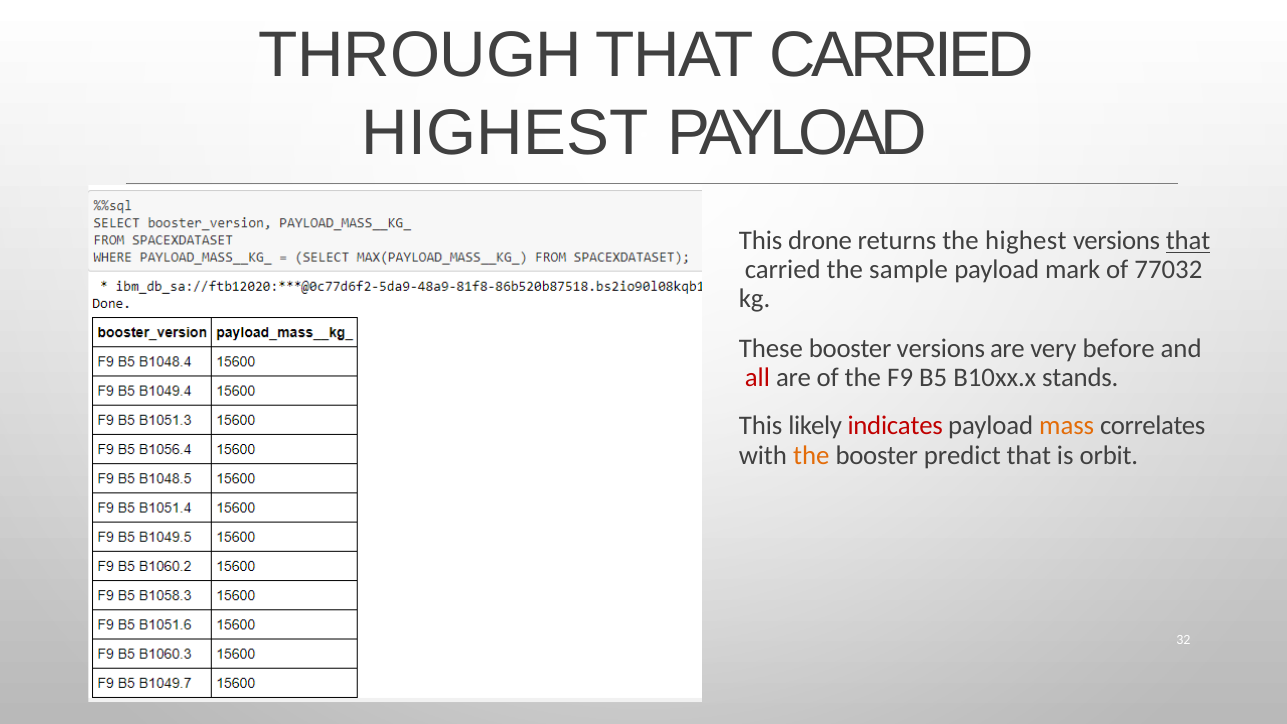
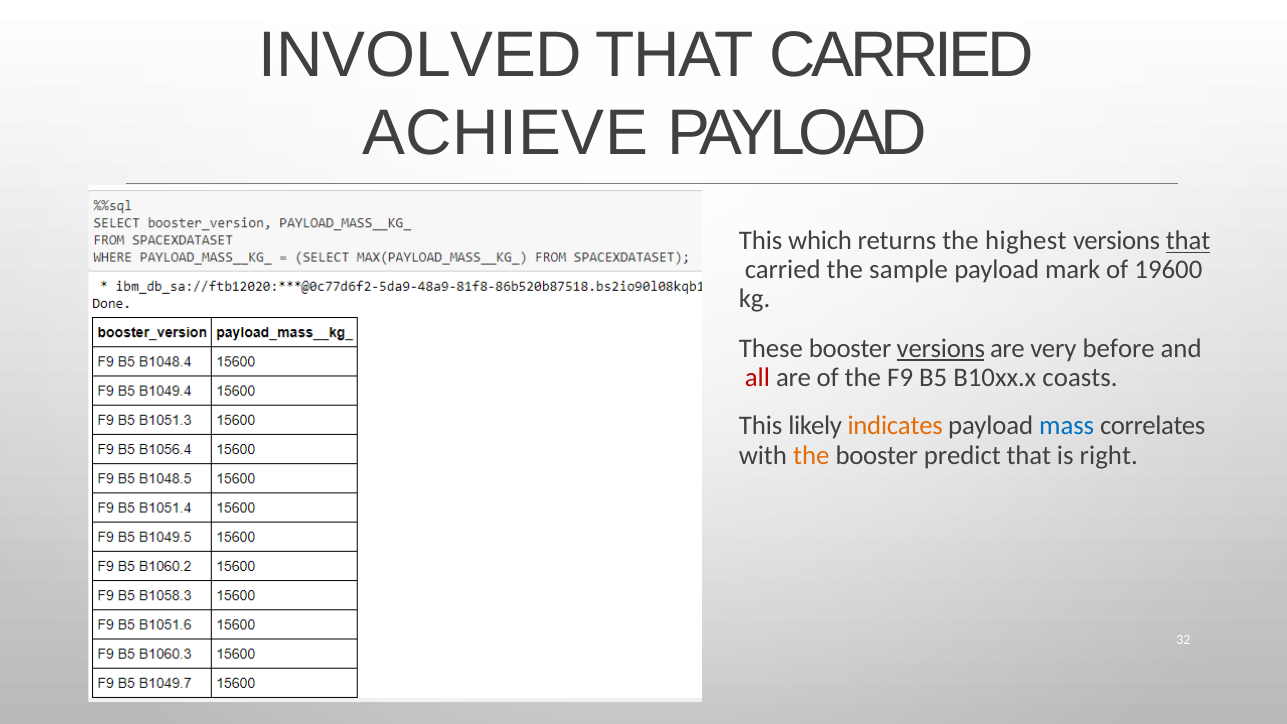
THROUGH: THROUGH -> INVOLVED
HIGHEST at (505, 133): HIGHEST -> ACHIEVE
drone: drone -> which
77032: 77032 -> 19600
versions at (941, 348) underline: none -> present
stands: stands -> coasts
indicates colour: red -> orange
mass colour: orange -> blue
orbit: orbit -> right
